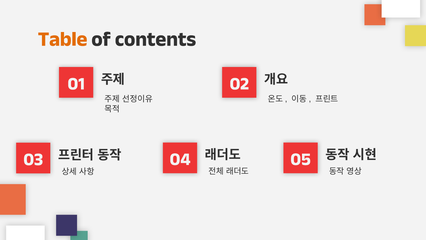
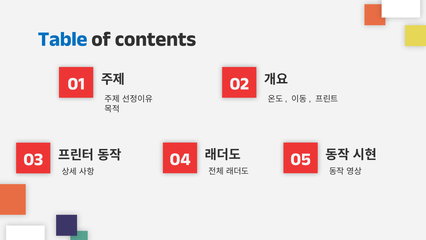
Table colour: orange -> blue
